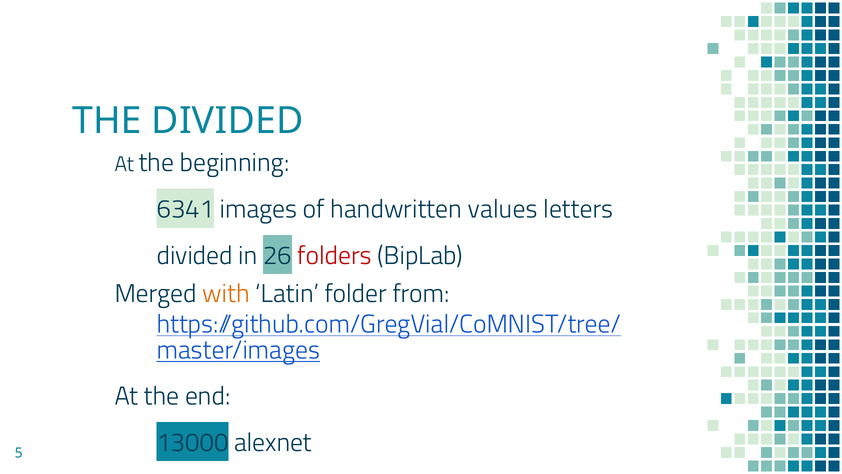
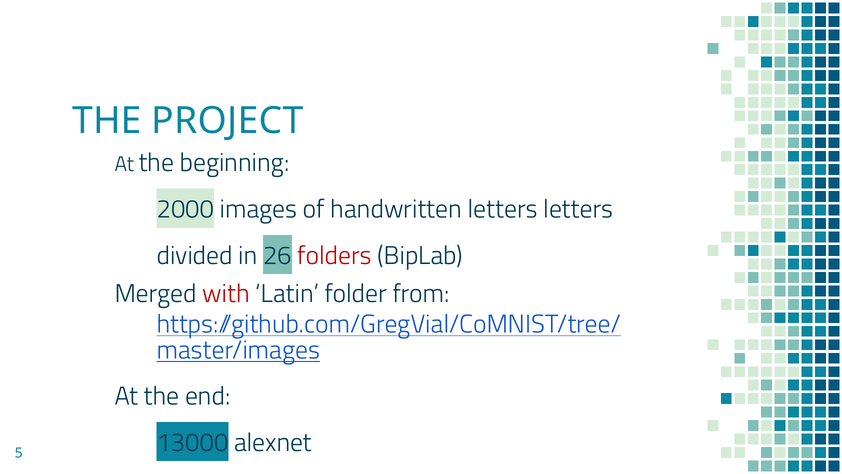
THE DIVIDED: DIVIDED -> PROJECT
6341: 6341 -> 2000
handwritten values: values -> letters
with colour: orange -> red
